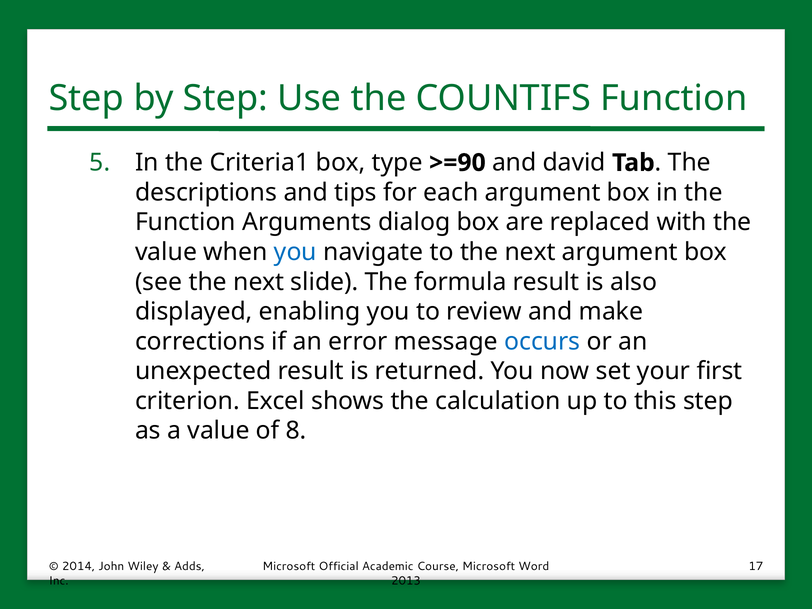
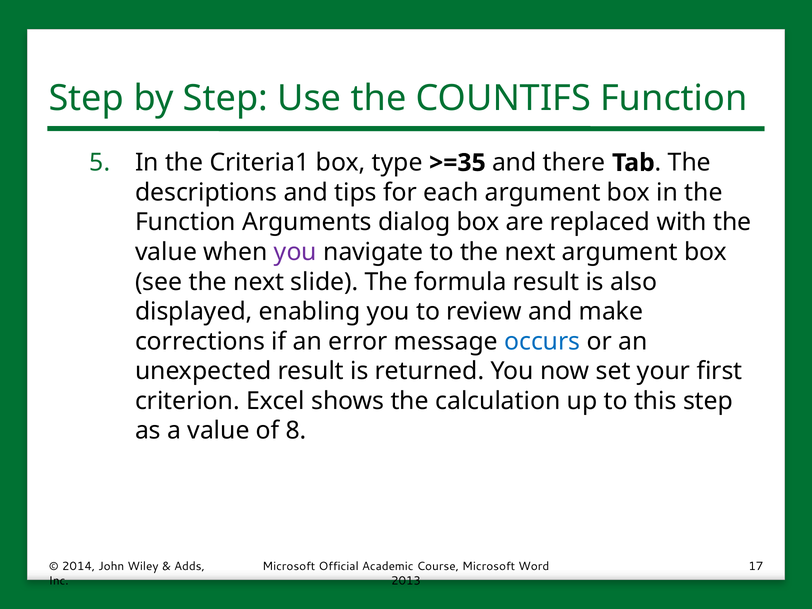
>=90: >=90 -> >=35
david: david -> there
you at (295, 252) colour: blue -> purple
